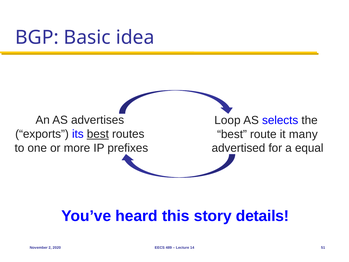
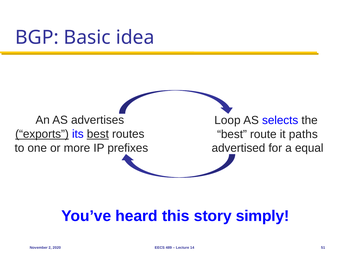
exports underline: none -> present
many: many -> paths
details: details -> simply
